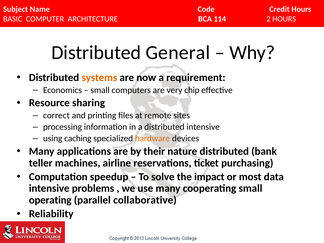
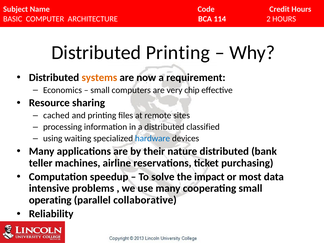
Distributed General: General -> Printing
correct: correct -> cached
distributed intensive: intensive -> classified
caching: caching -> waiting
hardware colour: orange -> blue
